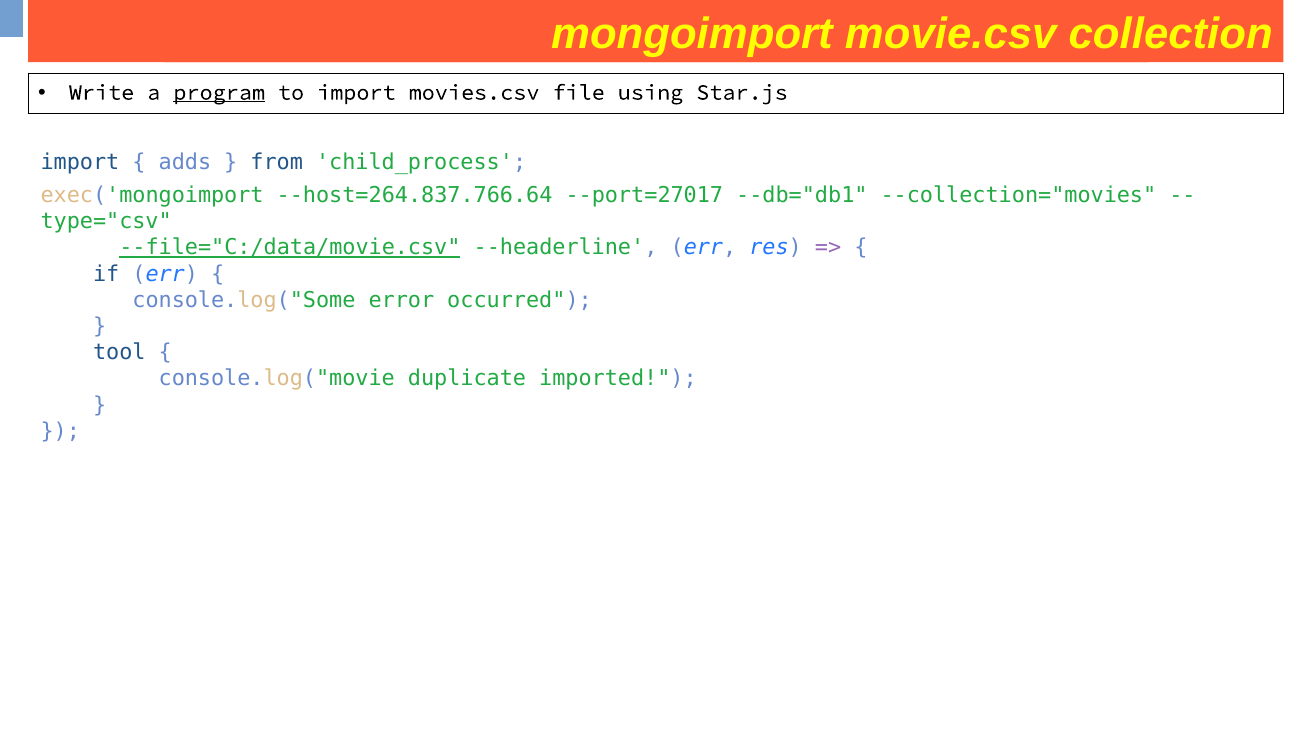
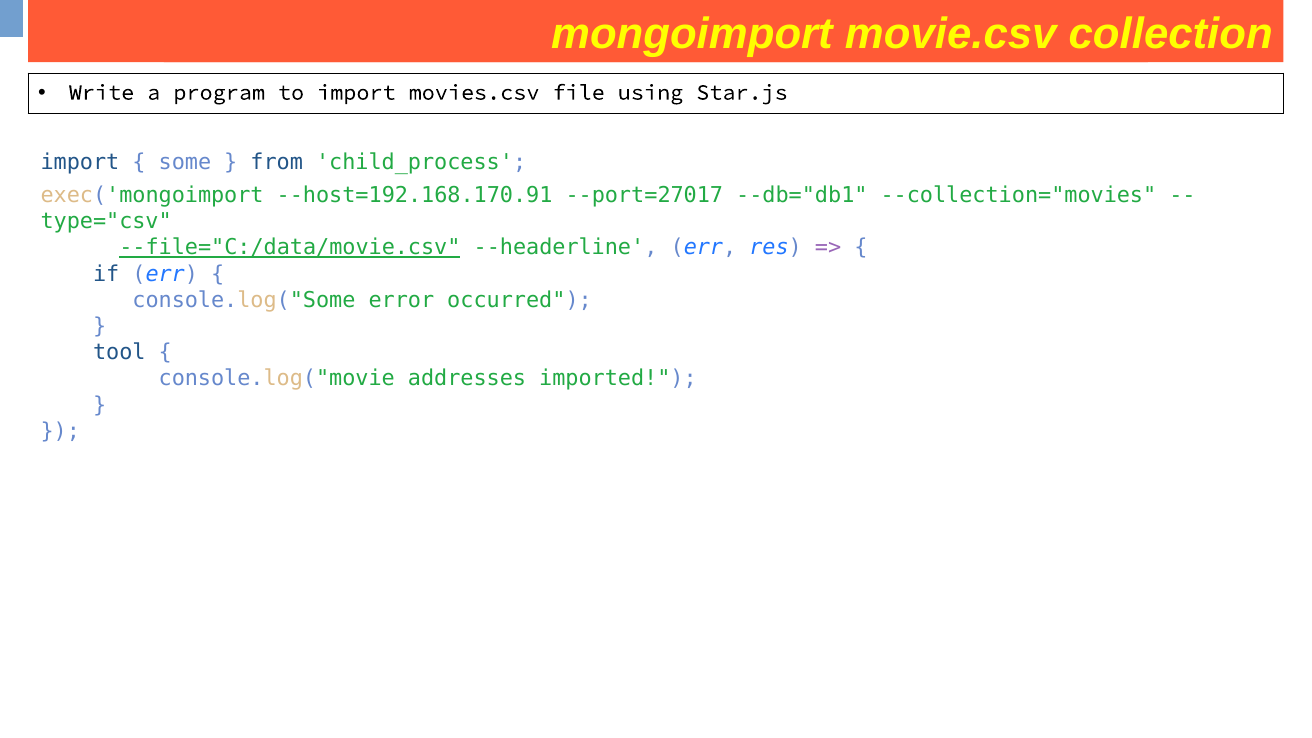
program underline: present -> none
adds at (185, 162): adds -> some
--host=264.837.766.64: --host=264.837.766.64 -> --host=192.168.170.91
duplicate: duplicate -> addresses
